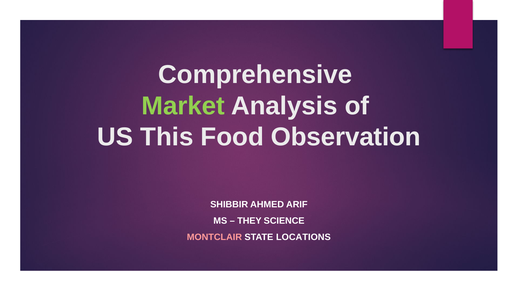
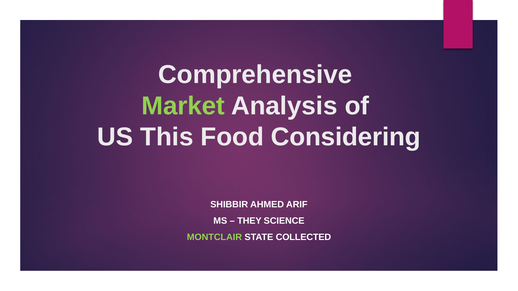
Observation: Observation -> Considering
MONTCLAIR colour: pink -> light green
LOCATIONS: LOCATIONS -> COLLECTED
